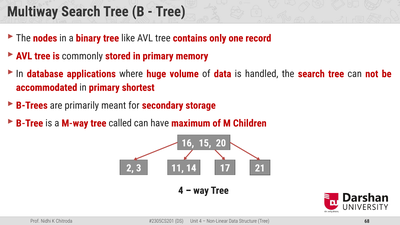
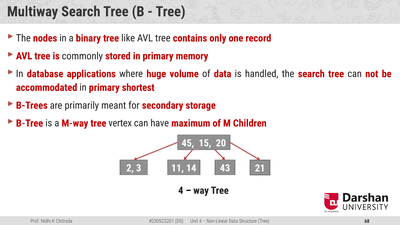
called: called -> vertex
16: 16 -> 45
17: 17 -> 43
